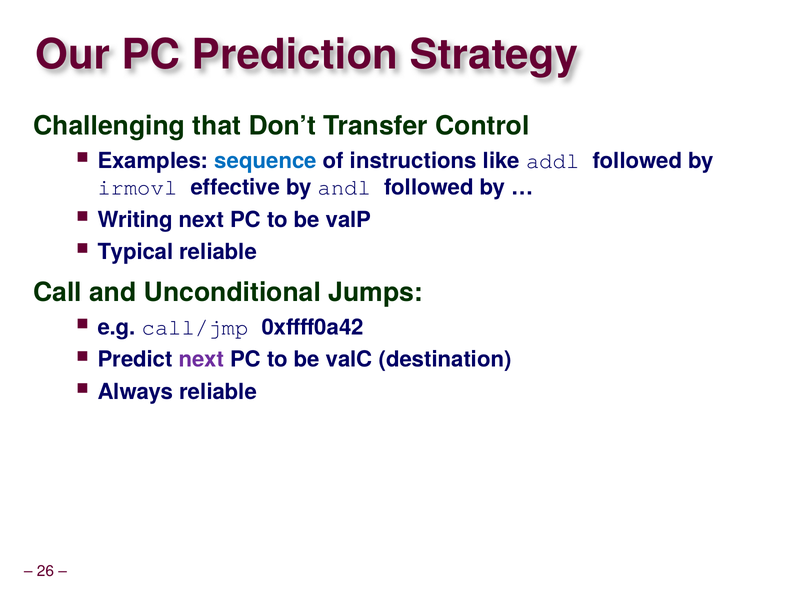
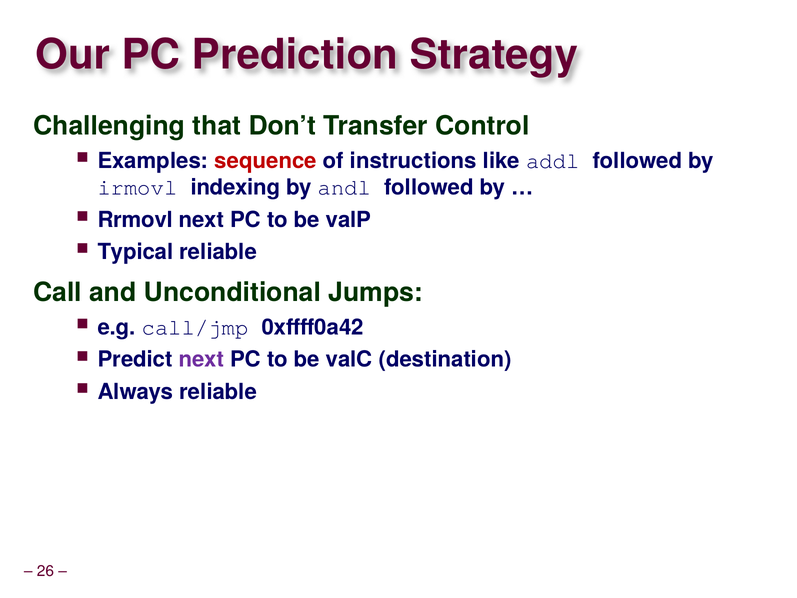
sequence colour: blue -> red
effective: effective -> indexing
Writing: Writing -> Rrmovl
